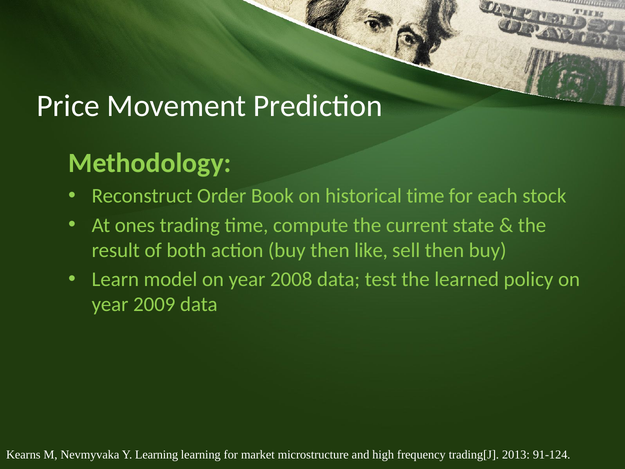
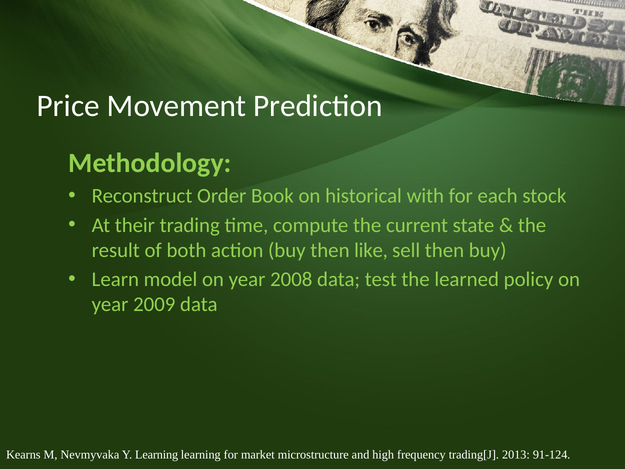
historical time: time -> with
ones: ones -> their
